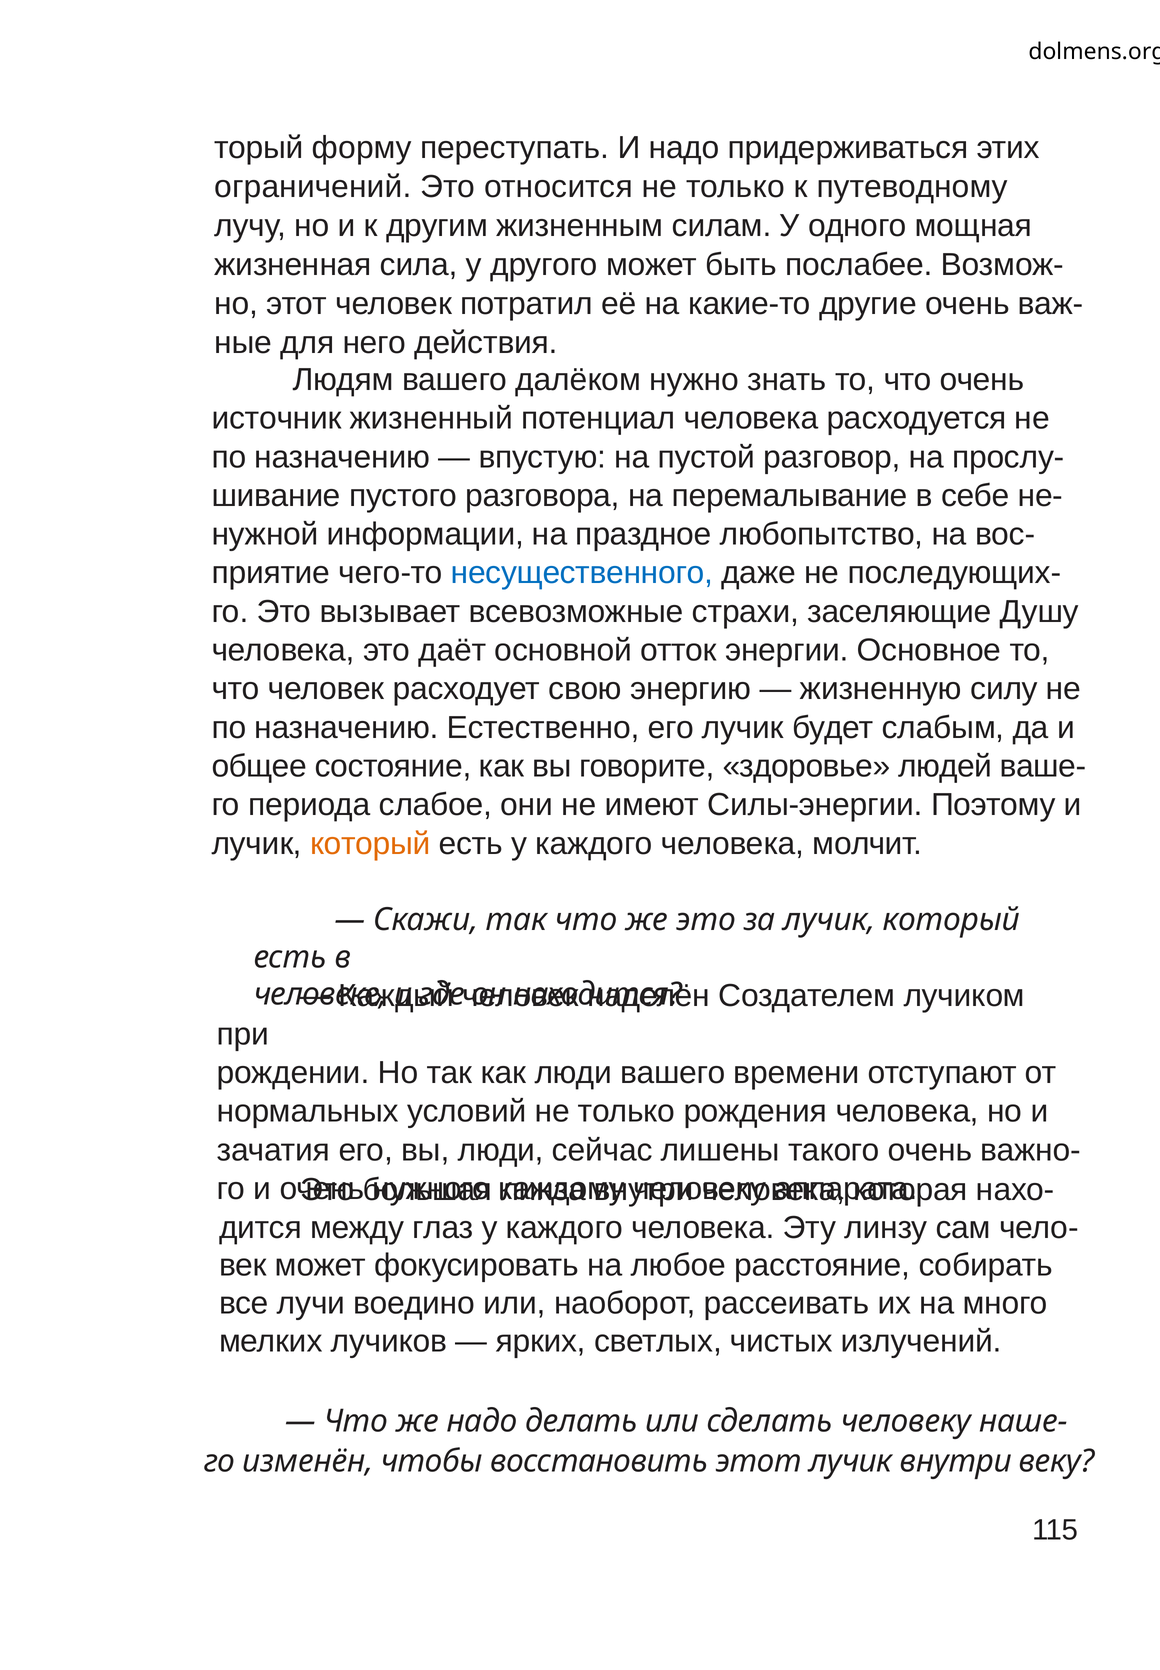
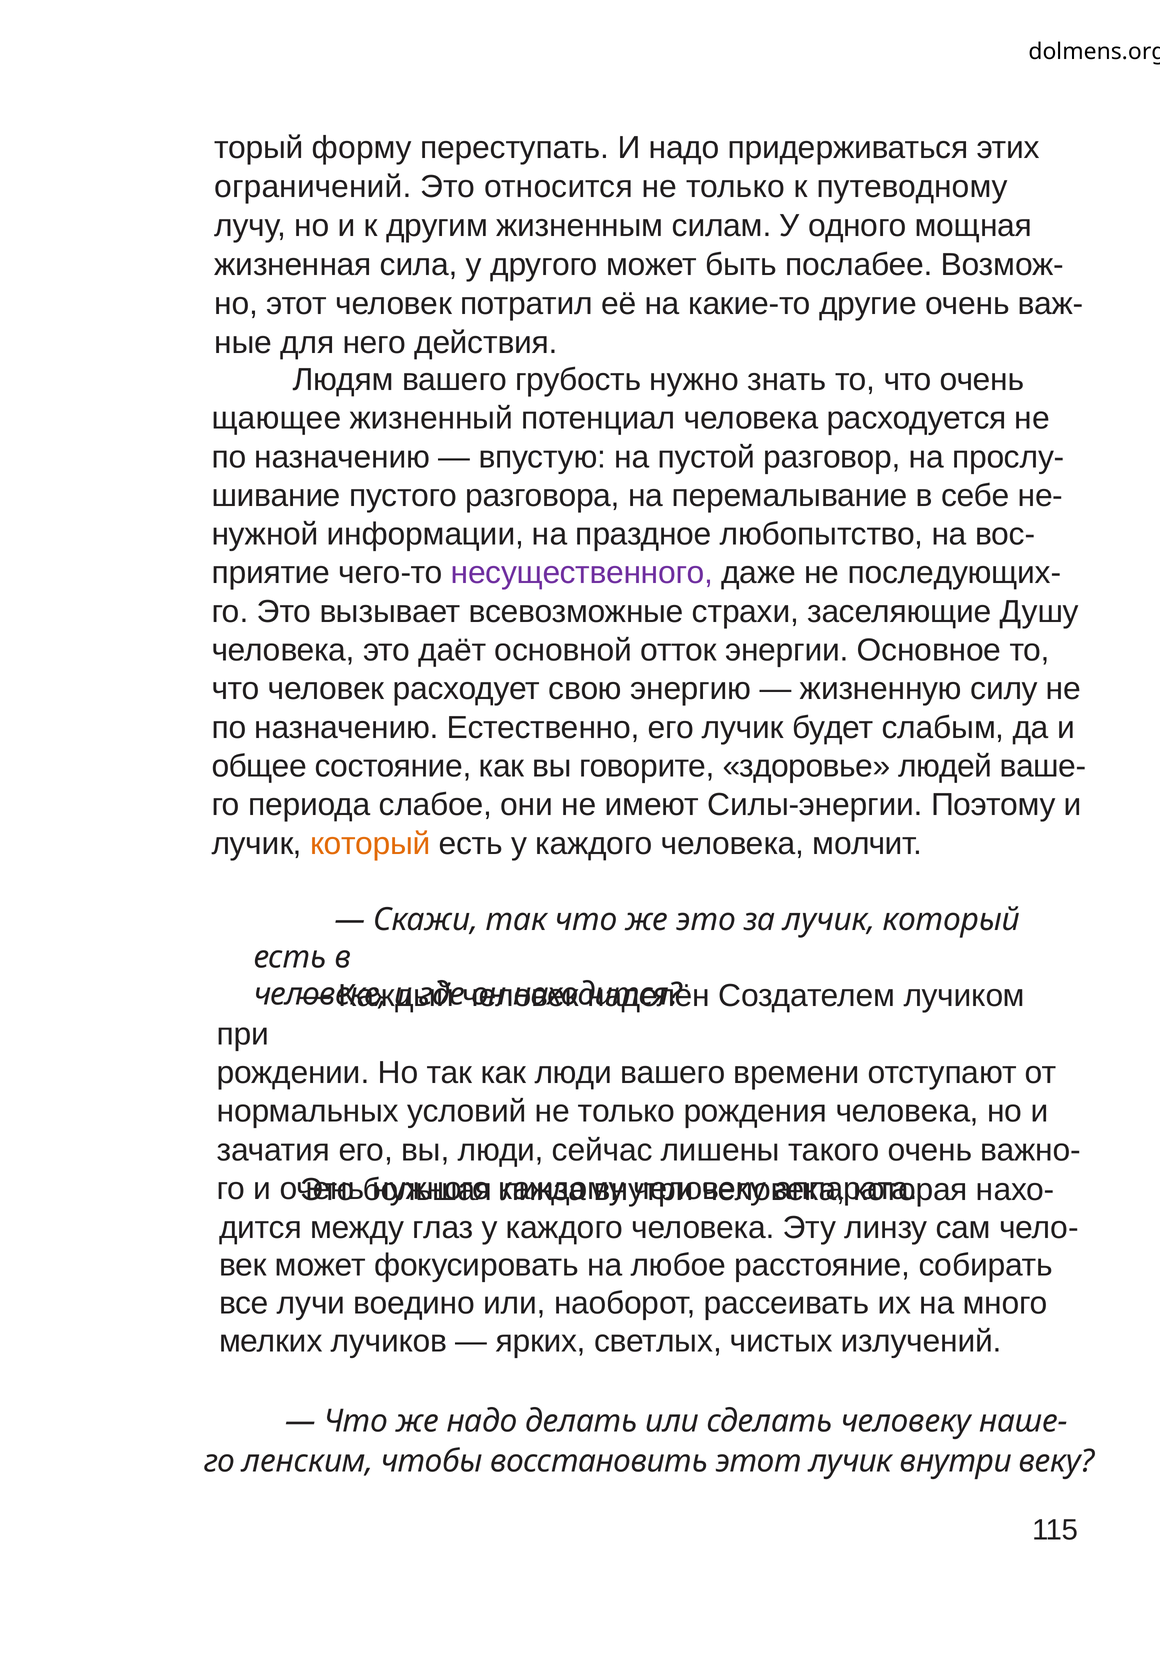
далёком: далёком -> грубость
источник: источник -> щающее
несущественного colour: blue -> purple
изменён: изменён -> ленским
